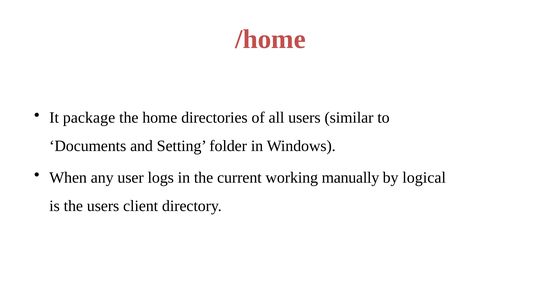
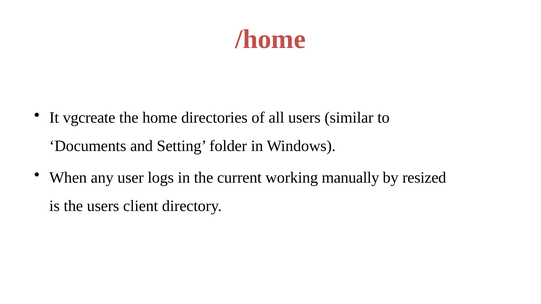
package: package -> vgcreate
logical: logical -> resized
